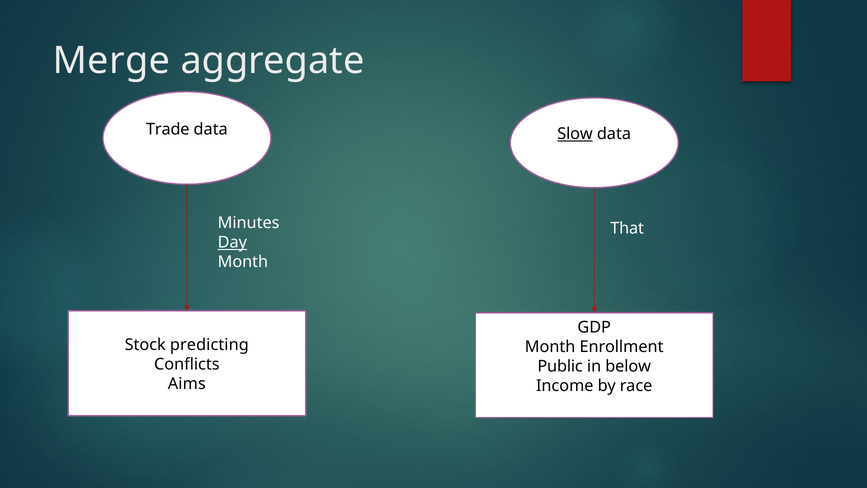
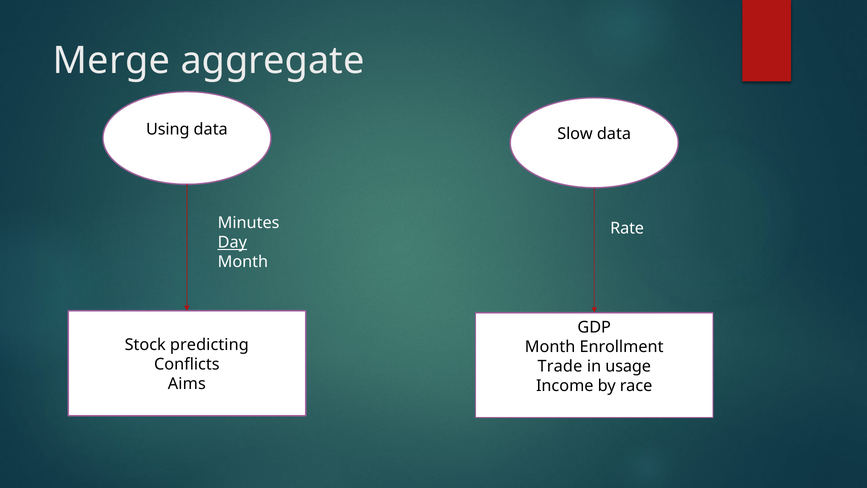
Trade: Trade -> Using
Slow underline: present -> none
That: That -> Rate
Public: Public -> Trade
below: below -> usage
